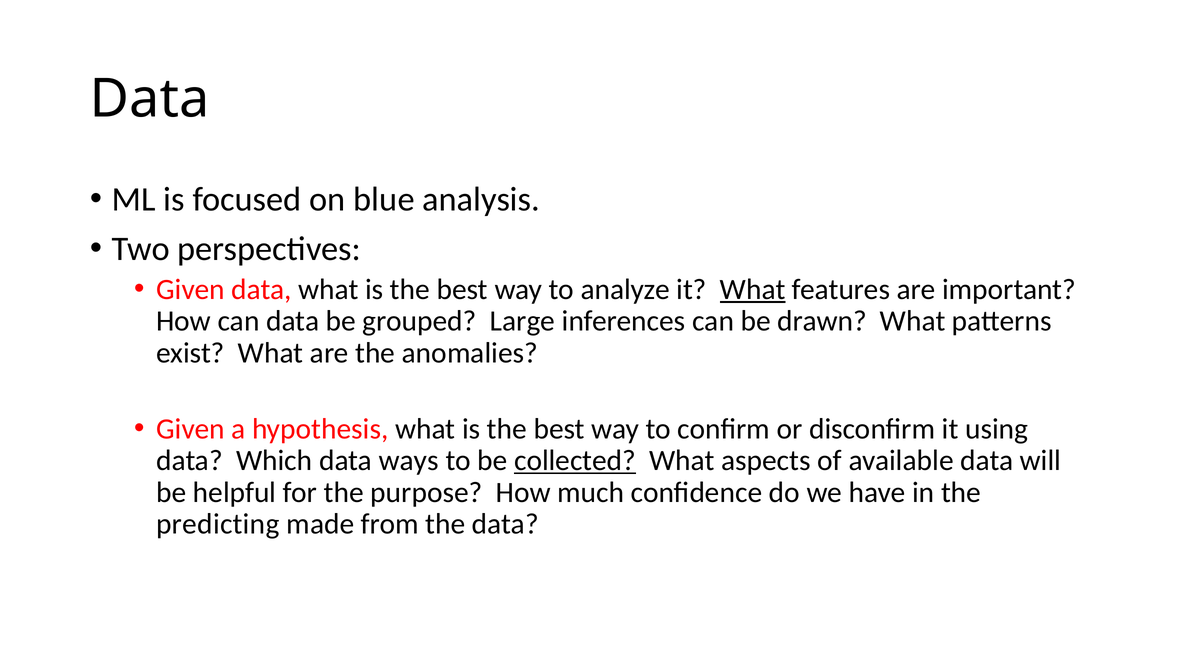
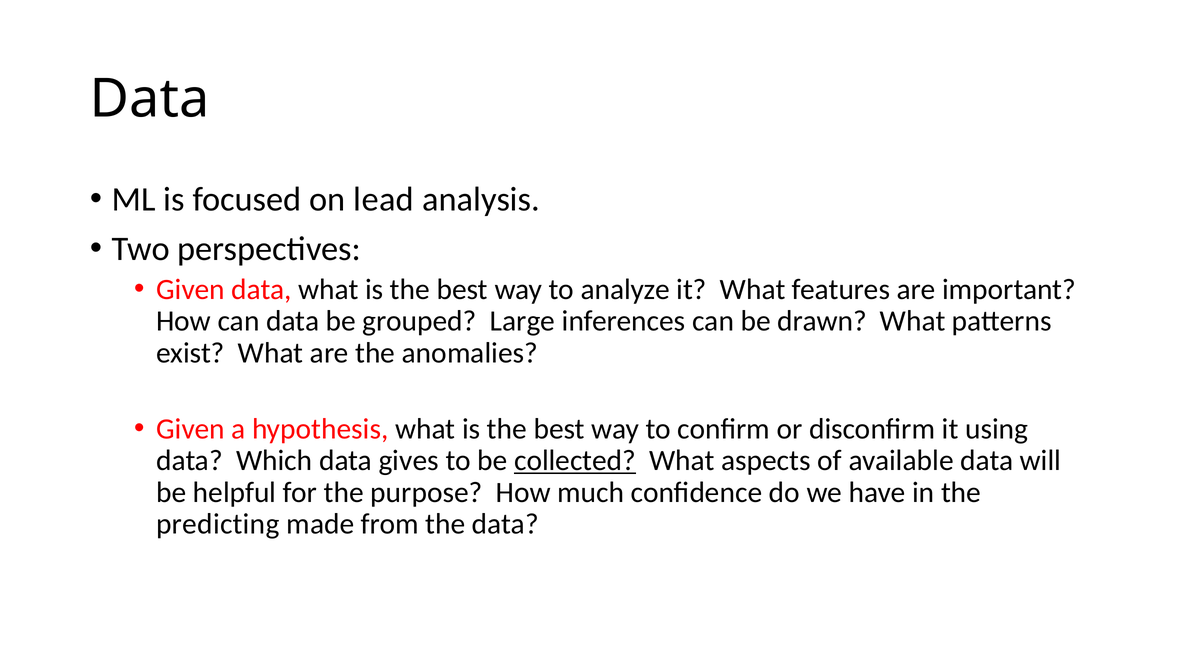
blue: blue -> lead
What at (753, 289) underline: present -> none
ways: ways -> gives
